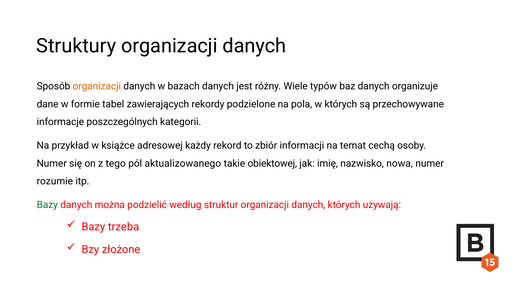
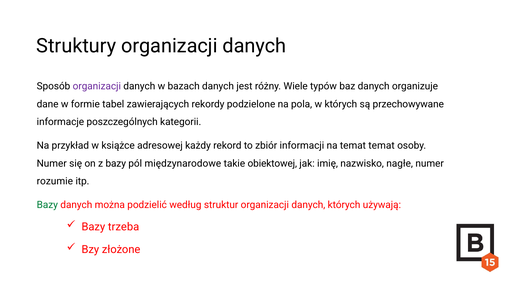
organizacji at (97, 86) colour: orange -> purple
temat cechą: cechą -> temat
z tego: tego -> bazy
aktualizowanego: aktualizowanego -> międzynarodowe
nowa: nowa -> nagłe
